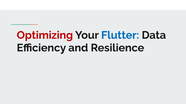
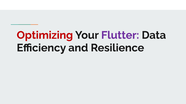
Flutter colour: blue -> purple
